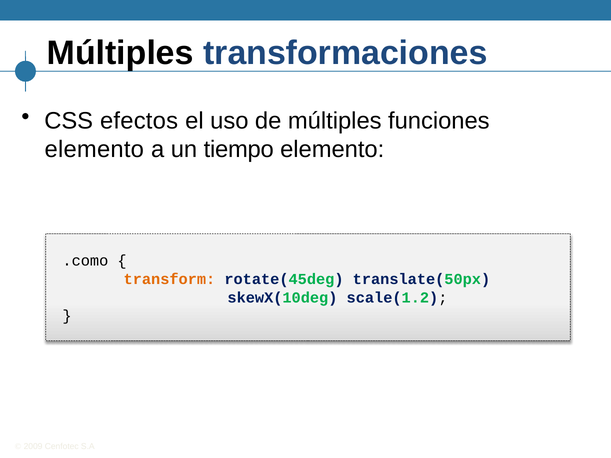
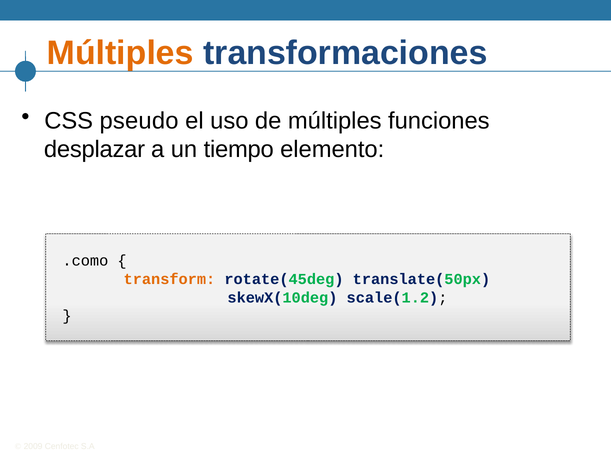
Múltiples at (120, 53) colour: black -> orange
efectos: efectos -> pseudo
elemento at (94, 149): elemento -> desplazar
